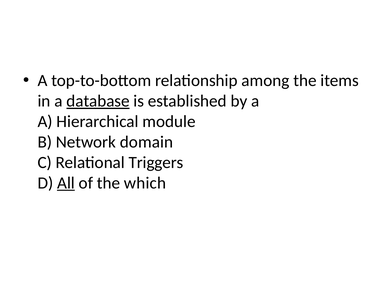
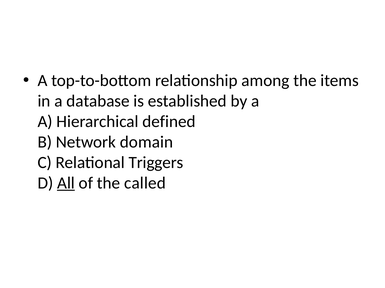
database underline: present -> none
module: module -> defined
which: which -> called
